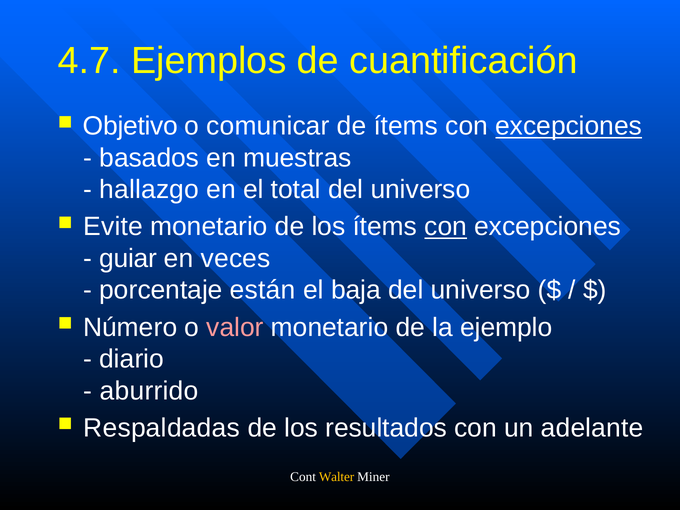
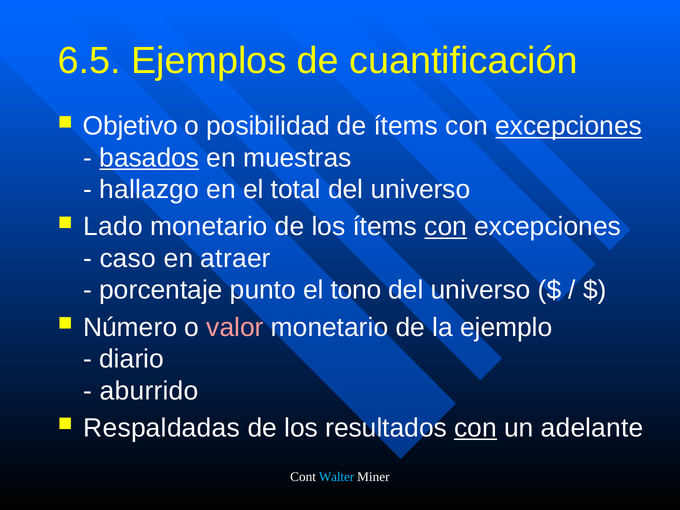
4.7: 4.7 -> 6.5
comunicar: comunicar -> posibilidad
basados underline: none -> present
Evite: Evite -> Lado
guiar: guiar -> caso
veces: veces -> atraer
están: están -> punto
baja: baja -> tono
con at (476, 428) underline: none -> present
Walter colour: yellow -> light blue
